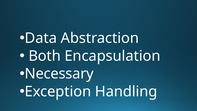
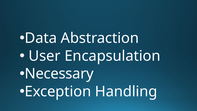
Both: Both -> User
